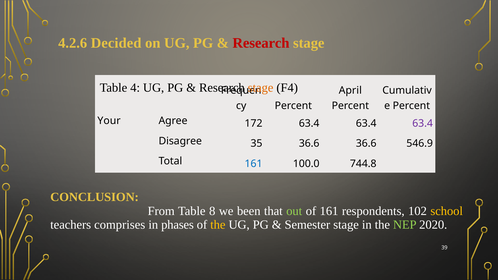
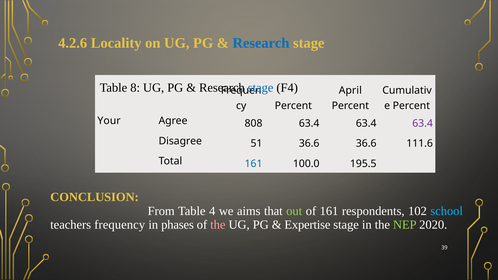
Decided: Decided -> Locality
Research at (261, 43) colour: red -> blue
4: 4 -> 8
stage at (261, 88) colour: orange -> blue
172: 172 -> 808
35: 35 -> 51
546.9: 546.9 -> 111.6
744.8: 744.8 -> 195.5
8: 8 -> 4
been: been -> aims
school colour: yellow -> light blue
comprises: comprises -> frequency
the at (218, 225) colour: yellow -> pink
Semester: Semester -> Expertise
